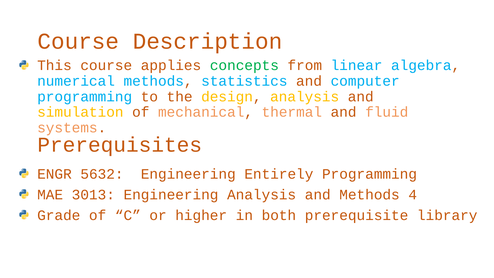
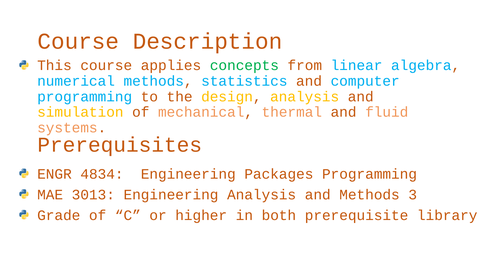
5632: 5632 -> 4834
Entirely: Entirely -> Packages
4: 4 -> 3
